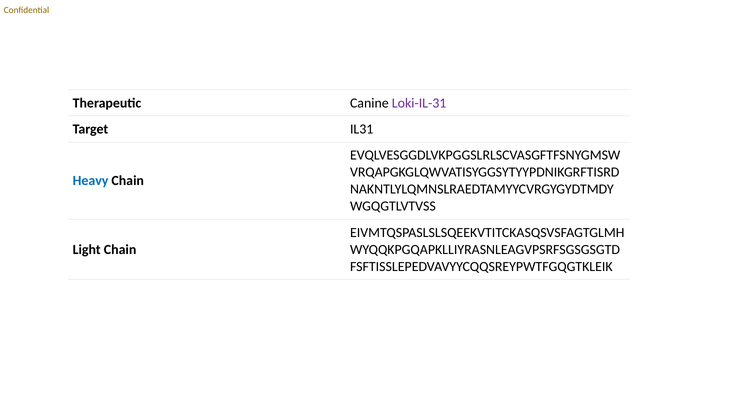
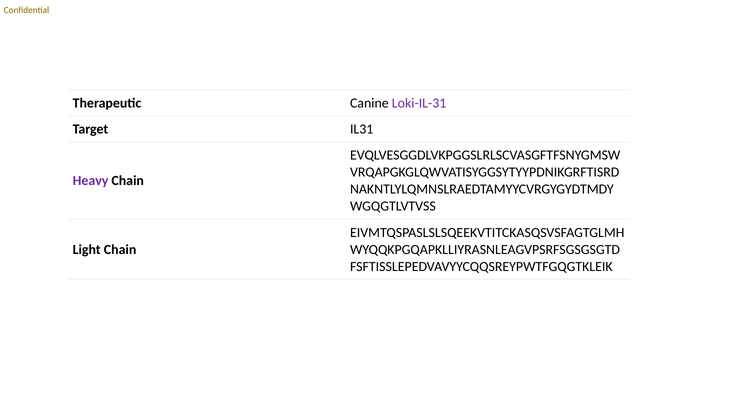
Heavy colour: blue -> purple
